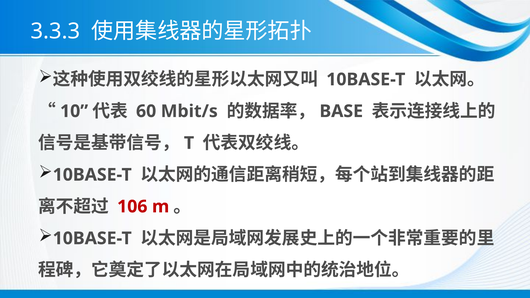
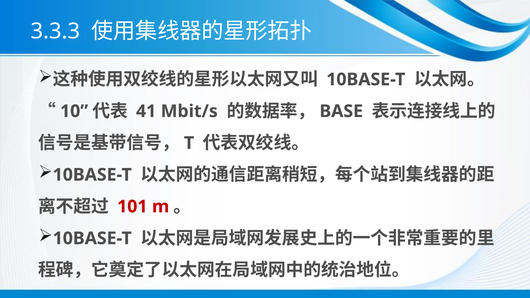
60: 60 -> 41
106: 106 -> 101
